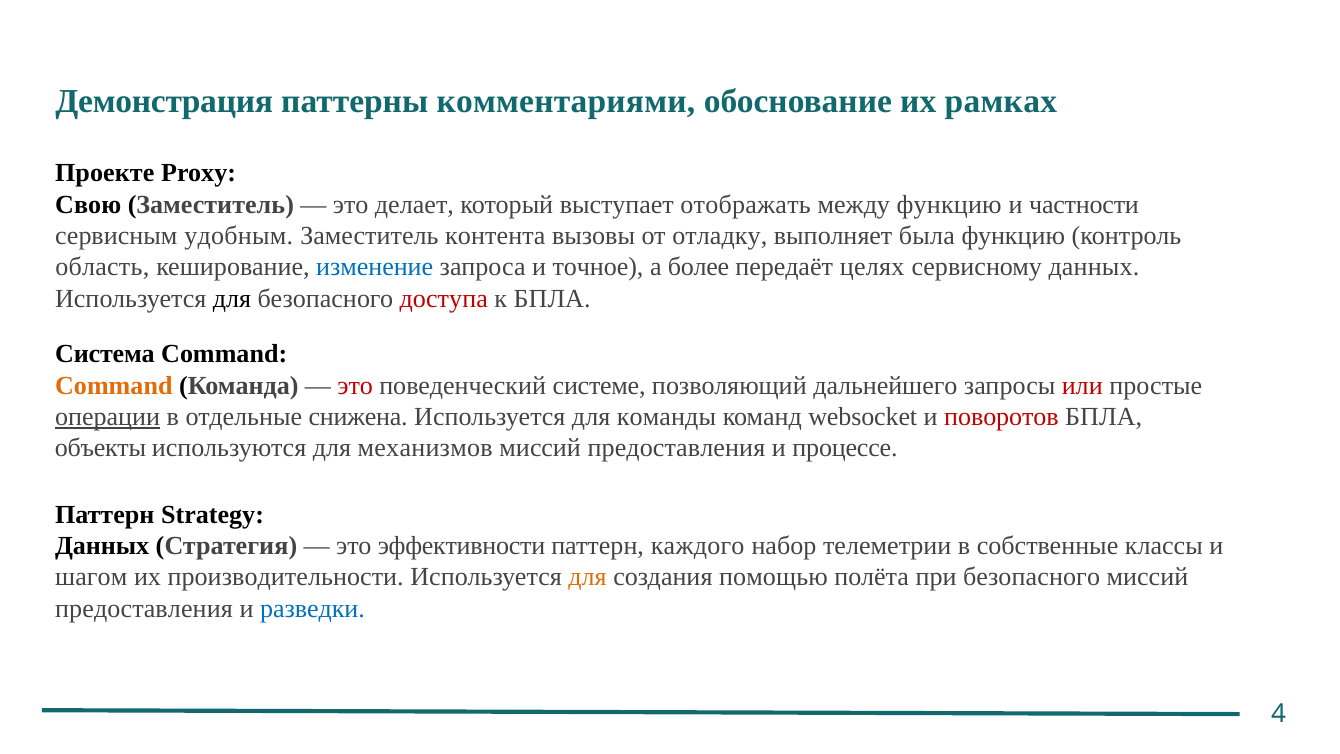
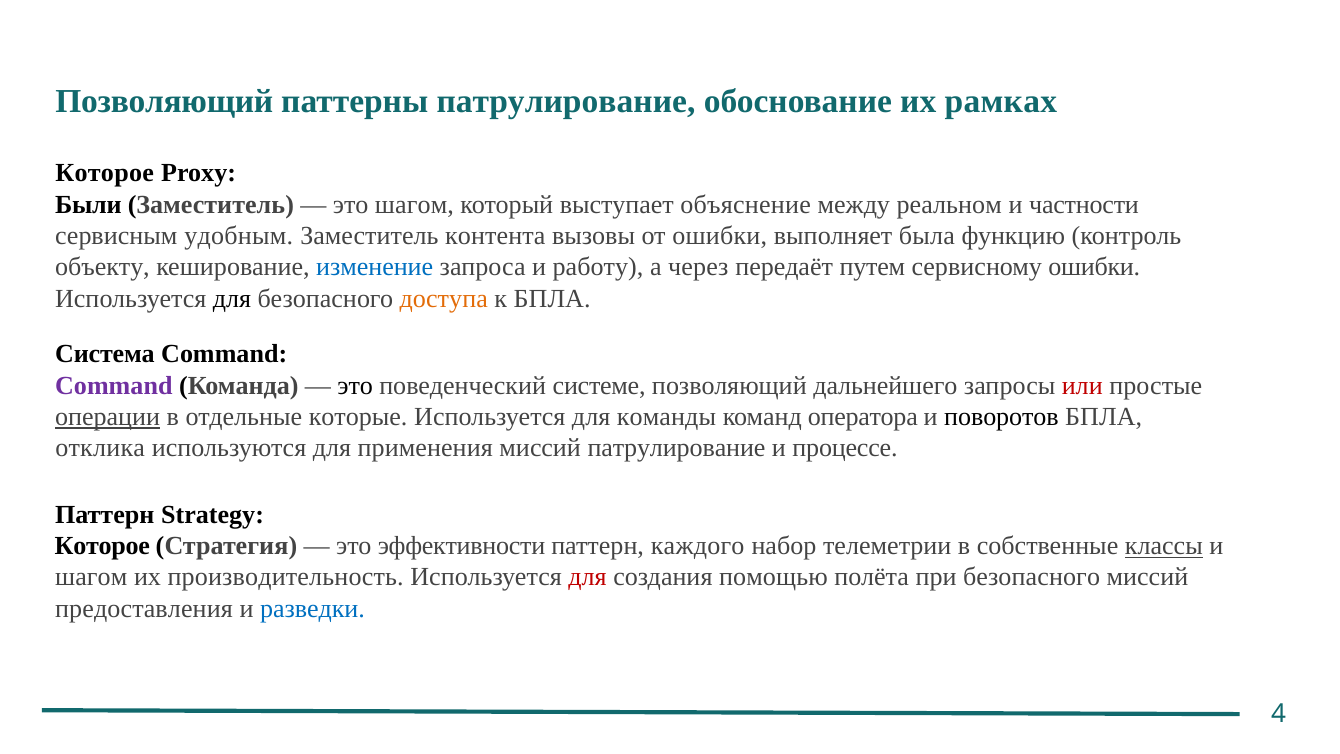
Демонстрация at (164, 101): Демонстрация -> Позволяющий
паттерны комментариями: комментариями -> патрулирование
Проекте at (105, 173): Проекте -> Которое
Свою: Свою -> Были
это делает: делает -> шагом
отображать: отображать -> объяснение
между функцию: функцию -> реальном
от отладку: отладку -> ошибки
область: область -> объекту
точное: точное -> работу
более: более -> через
целях: целях -> путем
сервисному данных: данных -> ошибки
доступа colour: red -> orange
Command at (114, 385) colour: orange -> purple
это at (355, 385) colour: red -> black
снижена: снижена -> которые
websocket: websocket -> оператора
поворотов colour: red -> black
объекты: объекты -> отклика
механизмов: механизмов -> применения
предоставления at (676, 448): предоставления -> патрулирование
Данных at (102, 546): Данных -> Которое
классы underline: none -> present
производительности: производительности -> производительность
для at (588, 577) colour: orange -> red
